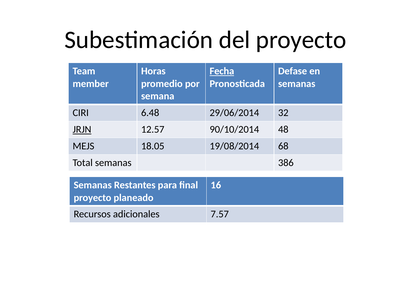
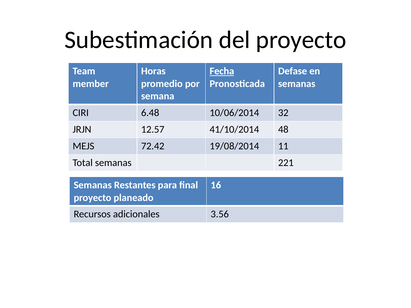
29/06/2014: 29/06/2014 -> 10/06/2014
JRJN underline: present -> none
90/10/2014: 90/10/2014 -> 41/10/2014
18.05: 18.05 -> 72.42
68: 68 -> 11
386: 386 -> 221
7.57: 7.57 -> 3.56
